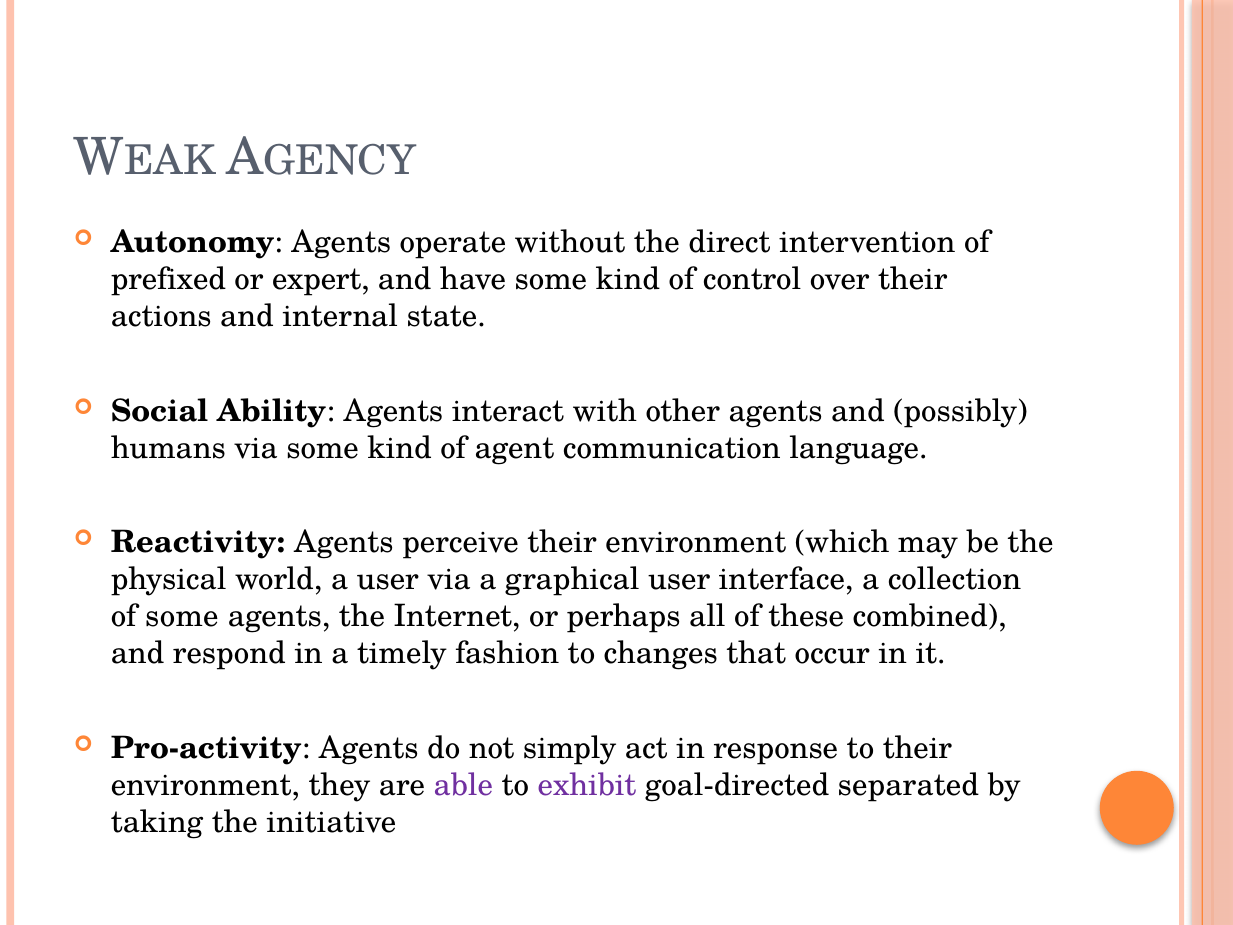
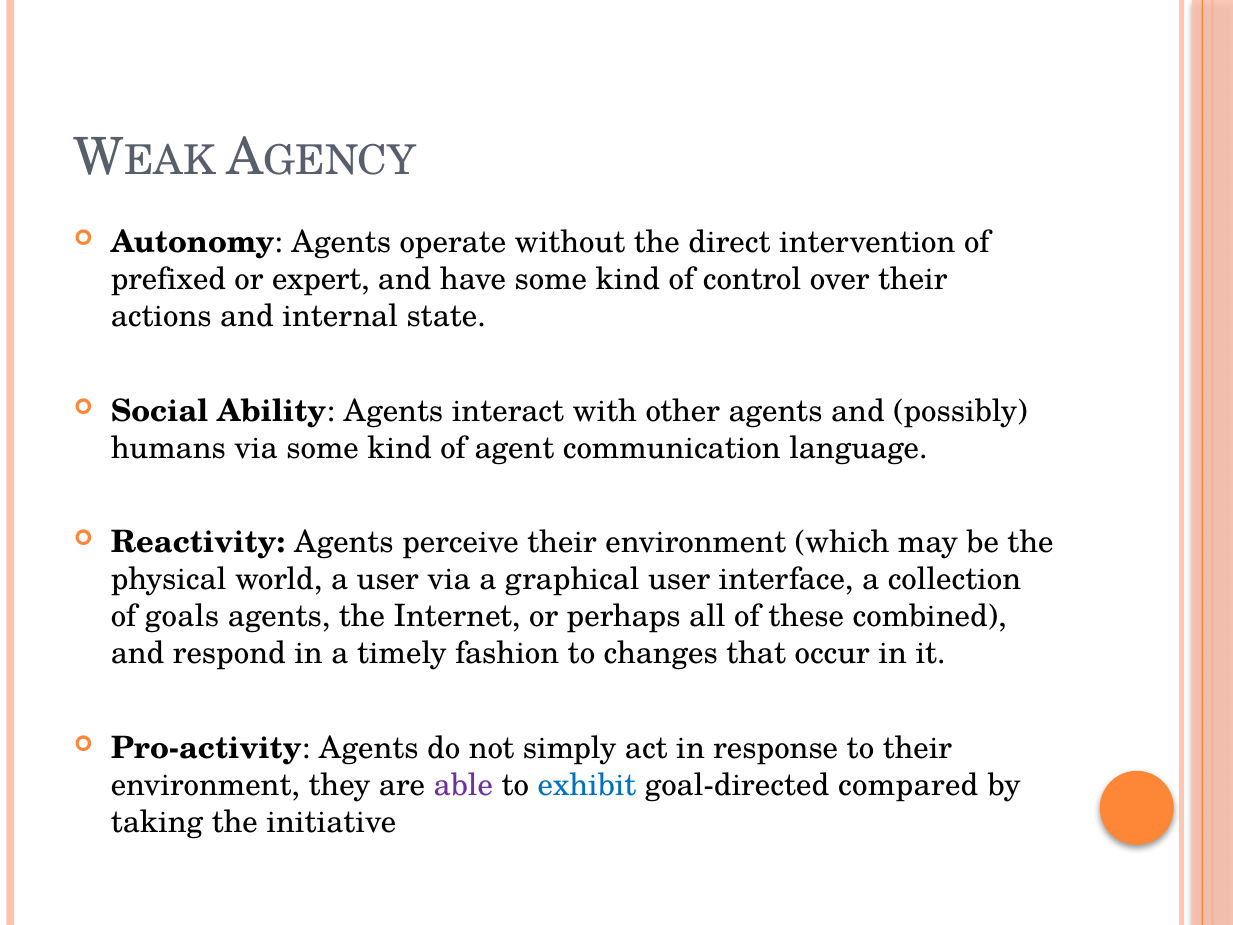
of some: some -> goals
exhibit colour: purple -> blue
separated: separated -> compared
